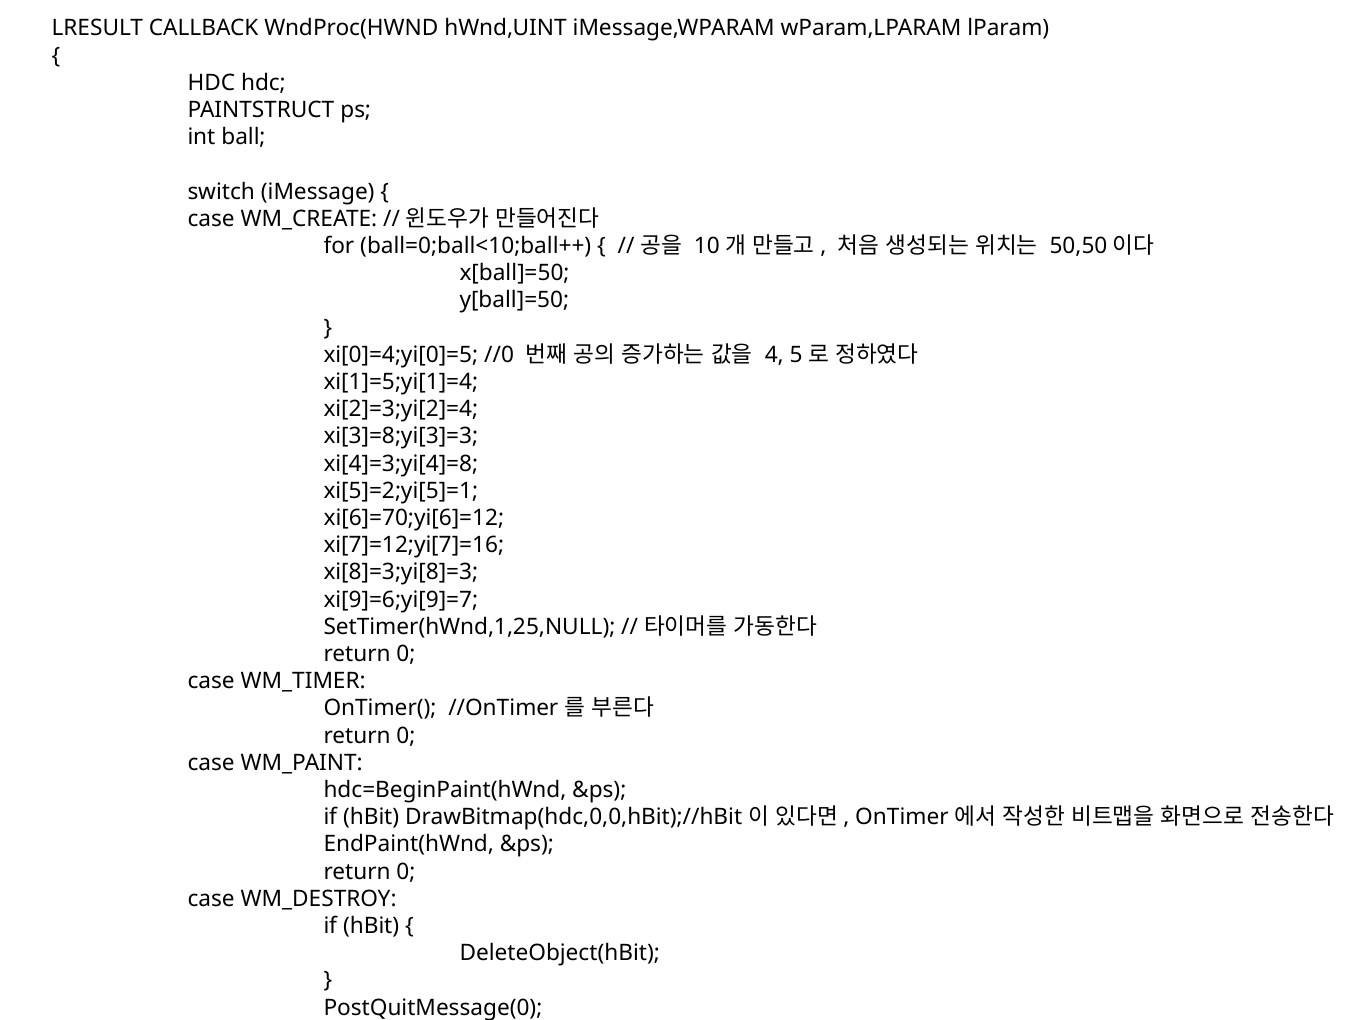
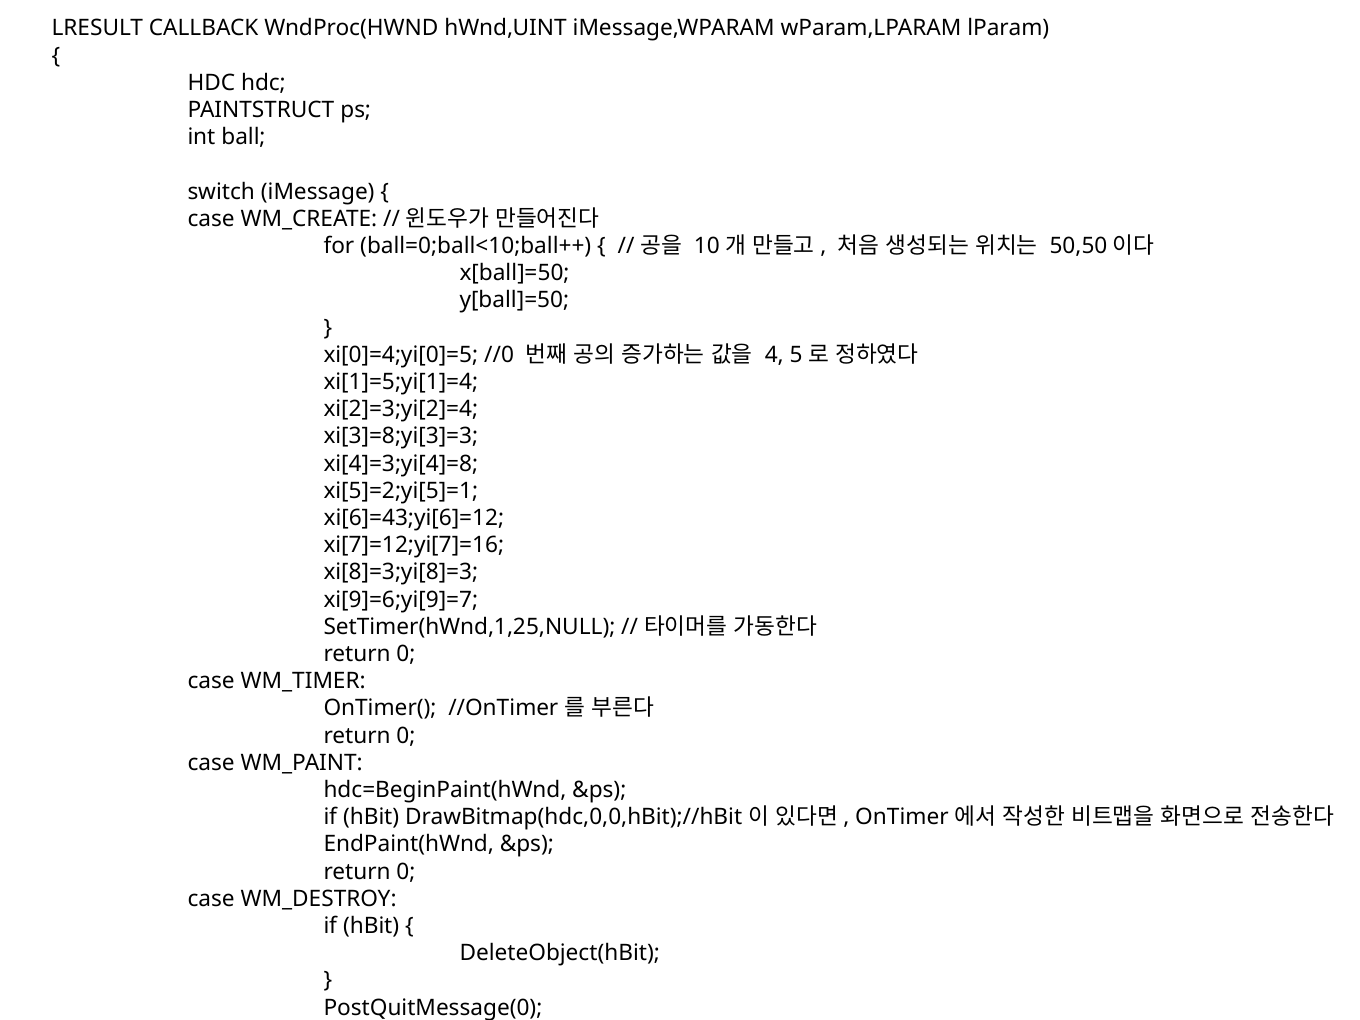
xi[6]=70;yi[6]=12: xi[6]=70;yi[6]=12 -> xi[6]=43;yi[6]=12
